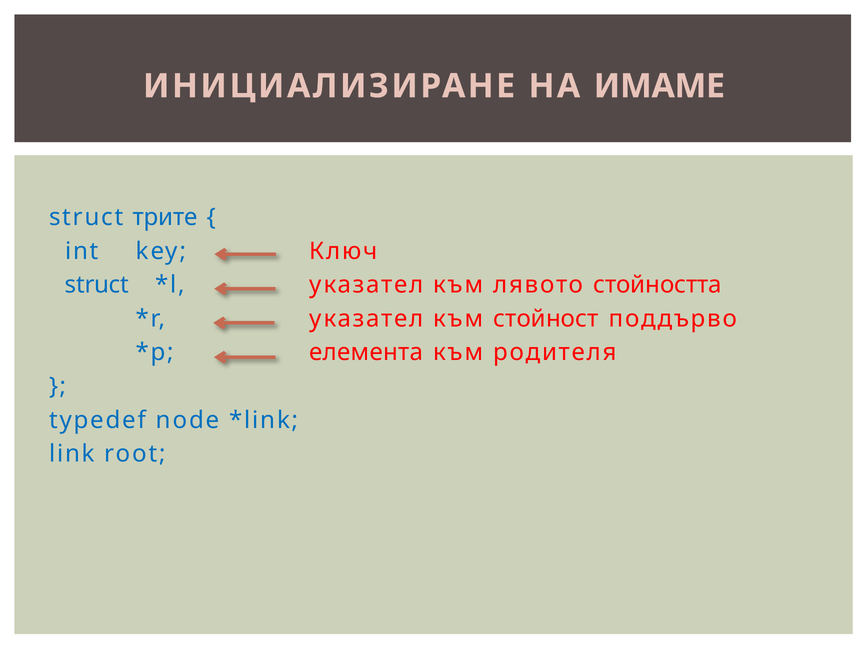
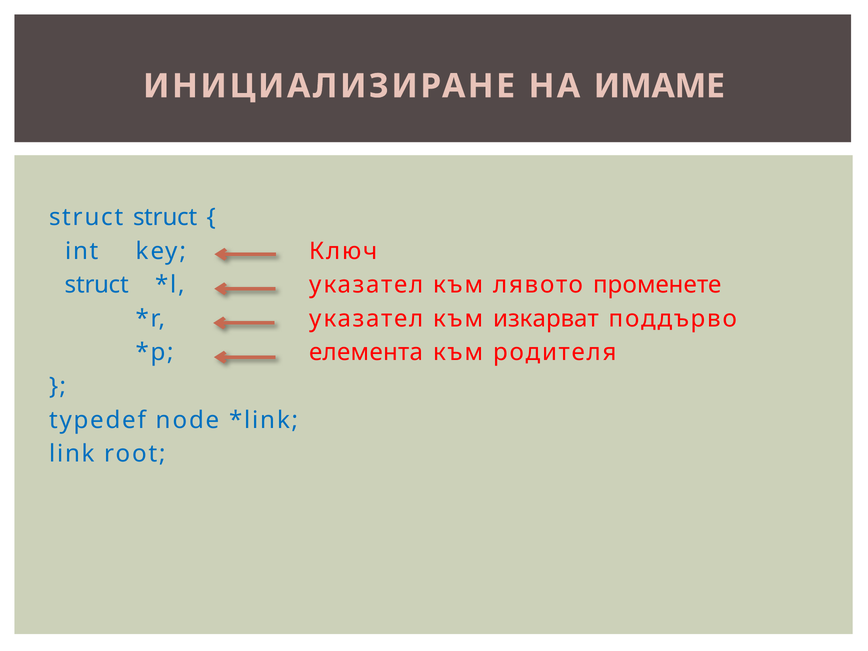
struct трите: трите -> struct
стойността: стойността -> променете
стойност: стойност -> изкарват
